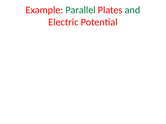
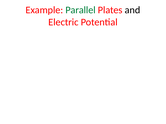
and colour: green -> black
